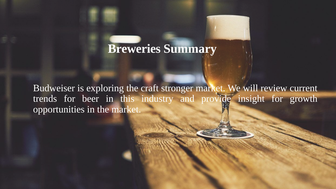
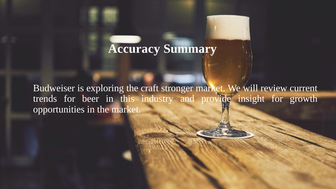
Breweries: Breweries -> Accuracy
